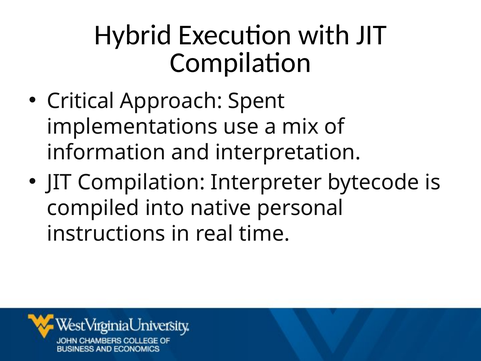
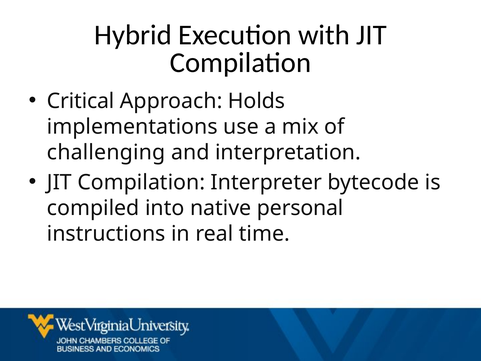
Spent: Spent -> Holds
information: information -> challenging
